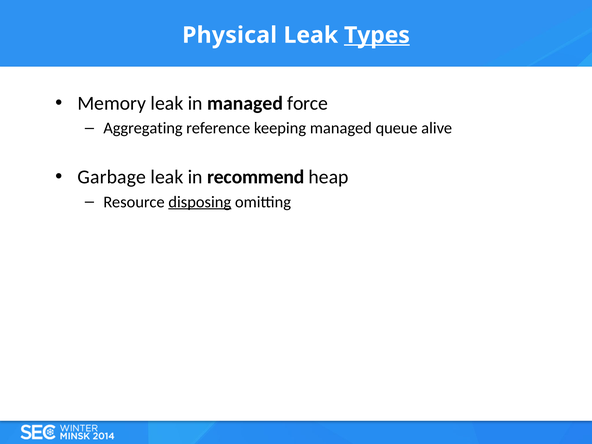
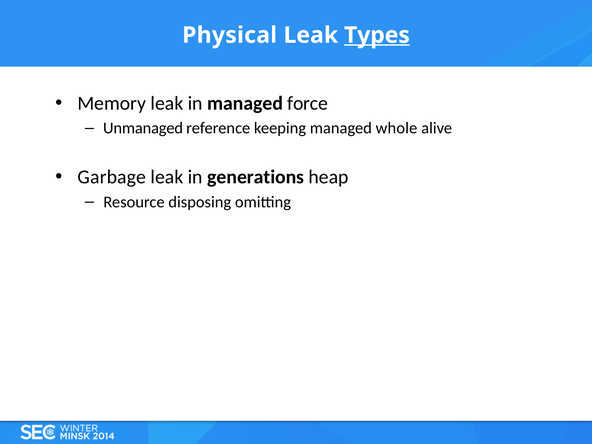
Aggregating: Aggregating -> Unmanaged
queue: queue -> whole
recommend: recommend -> generations
disposing underline: present -> none
